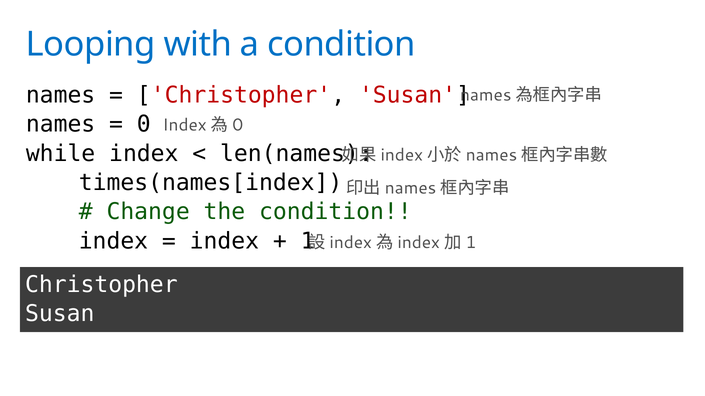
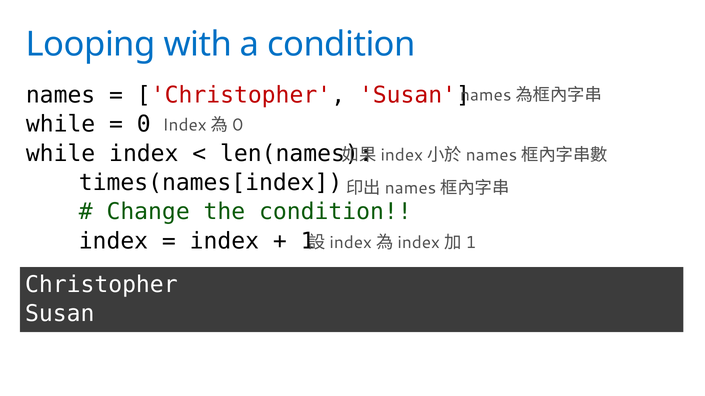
names at (61, 124): names -> while
